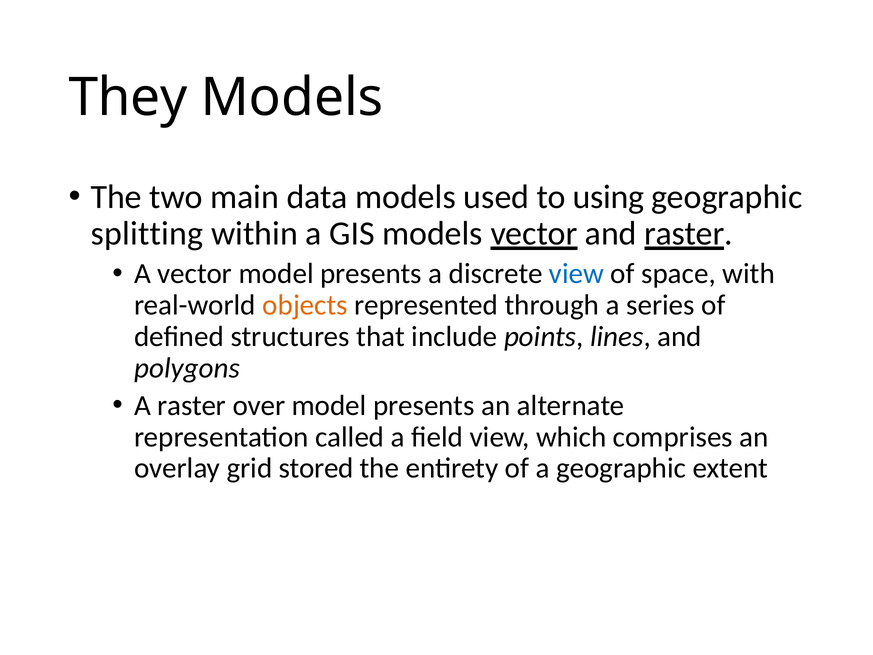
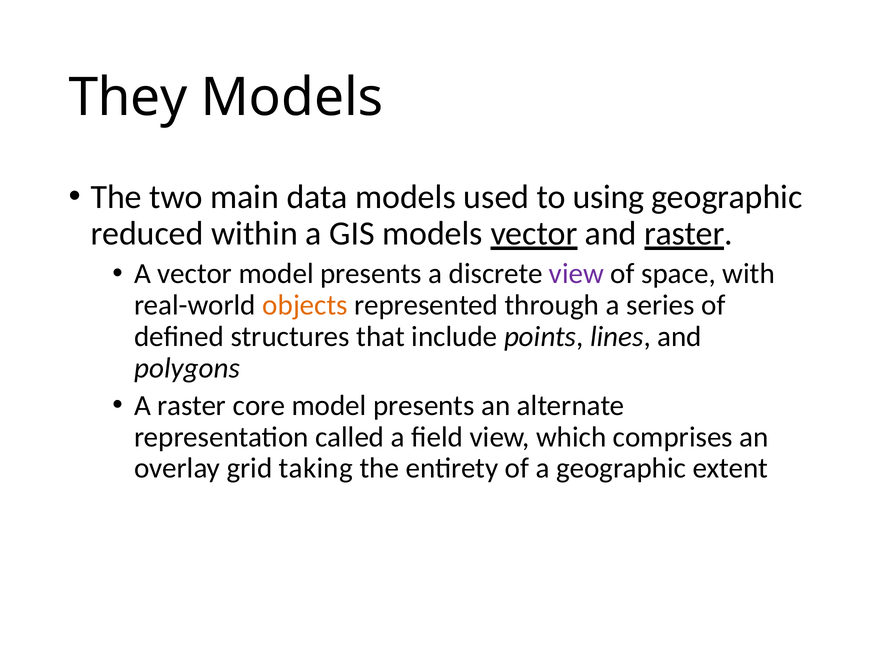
splitting: splitting -> reduced
view at (576, 274) colour: blue -> purple
over: over -> core
stored: stored -> taking
